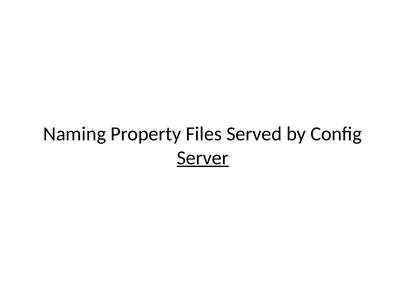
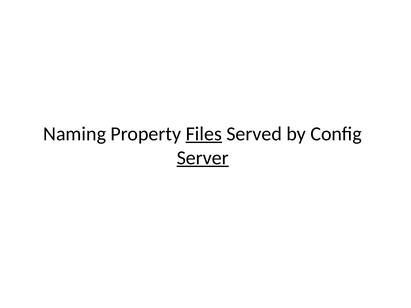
Files underline: none -> present
